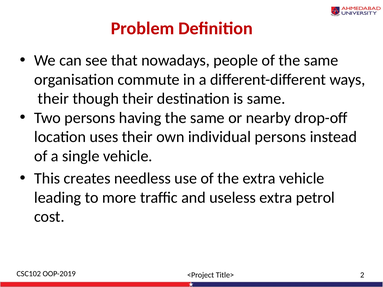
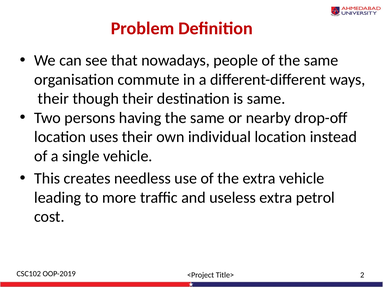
individual persons: persons -> location
